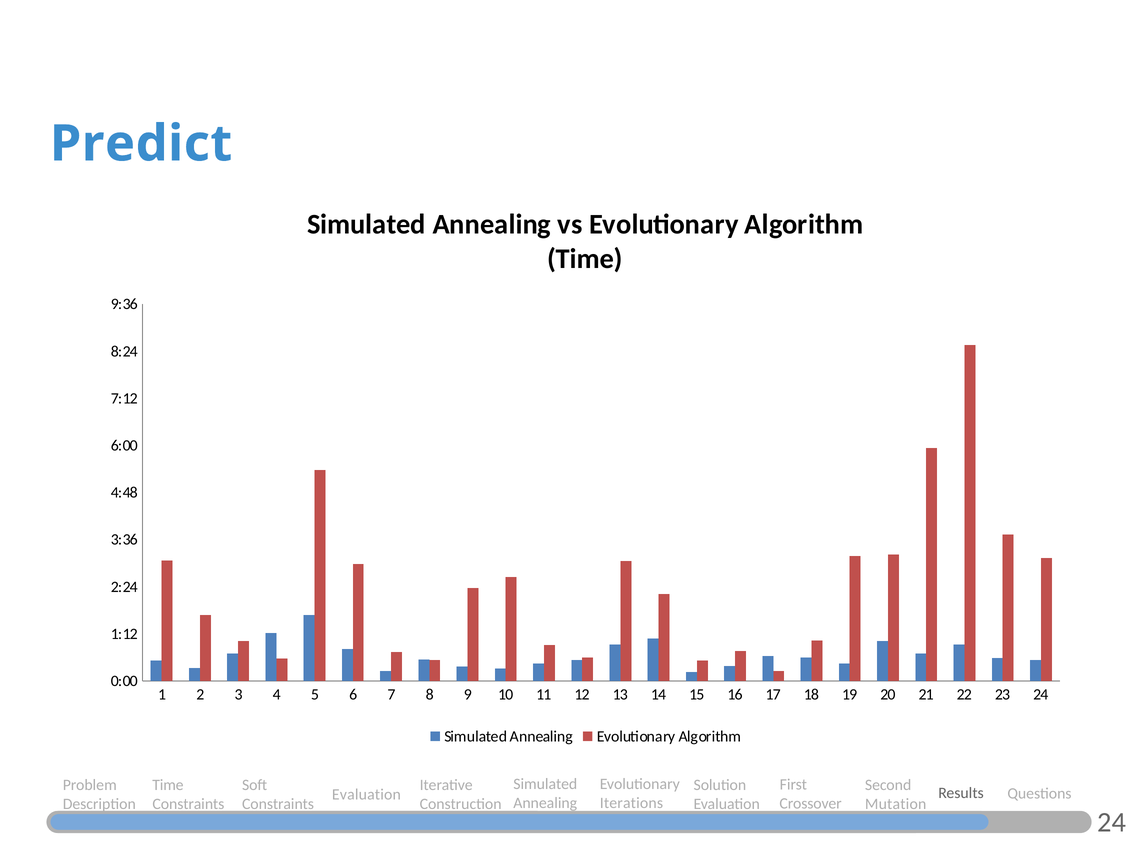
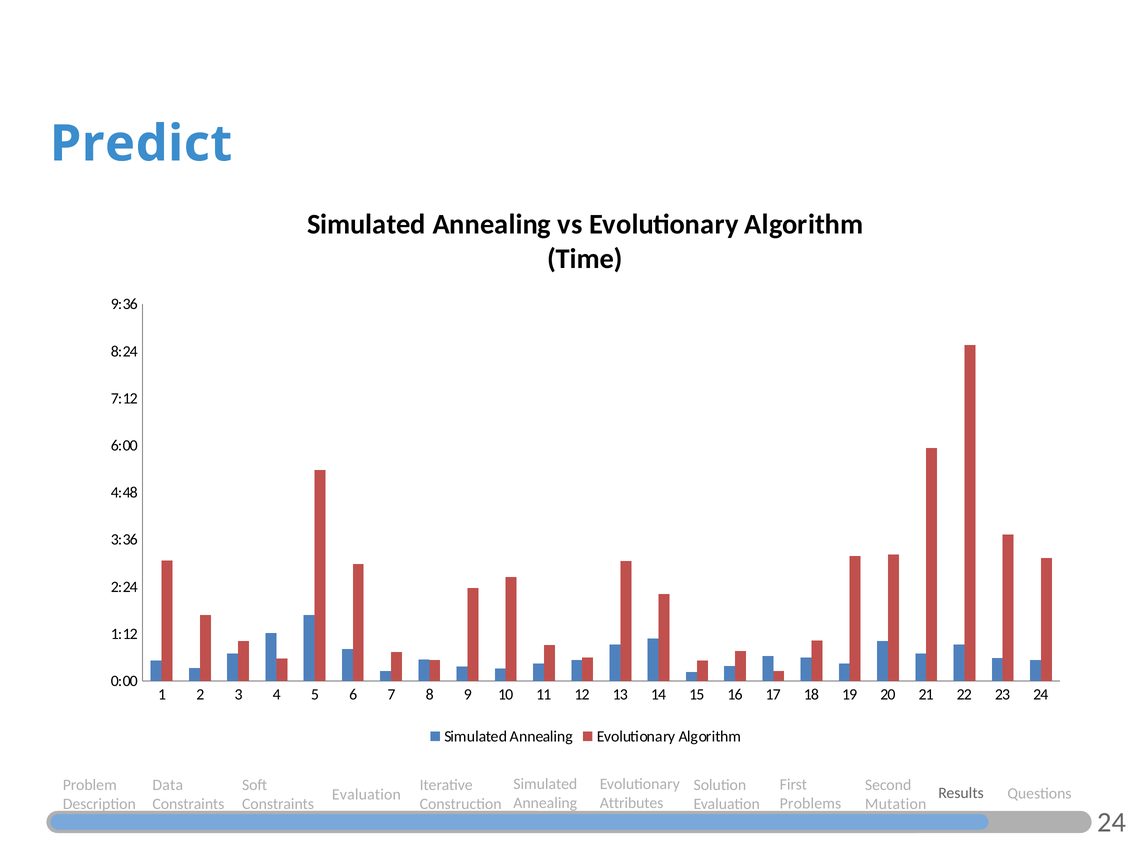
Time at (168, 784): Time -> Data
Iterations: Iterations -> Attributes
Crossover: Crossover -> Problems
